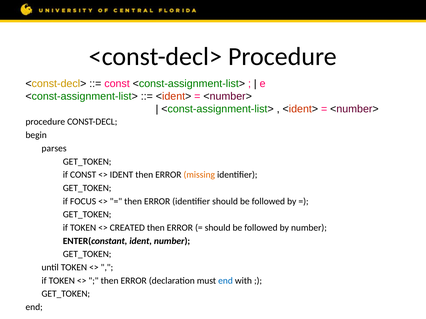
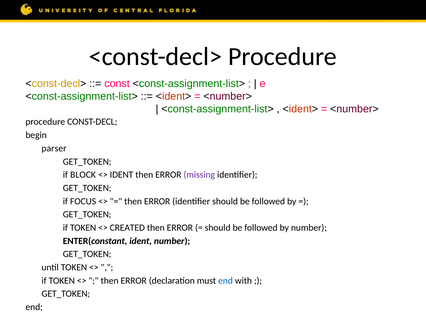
parses: parses -> parser
if CONST: CONST -> BLOCK
missing colour: orange -> purple
